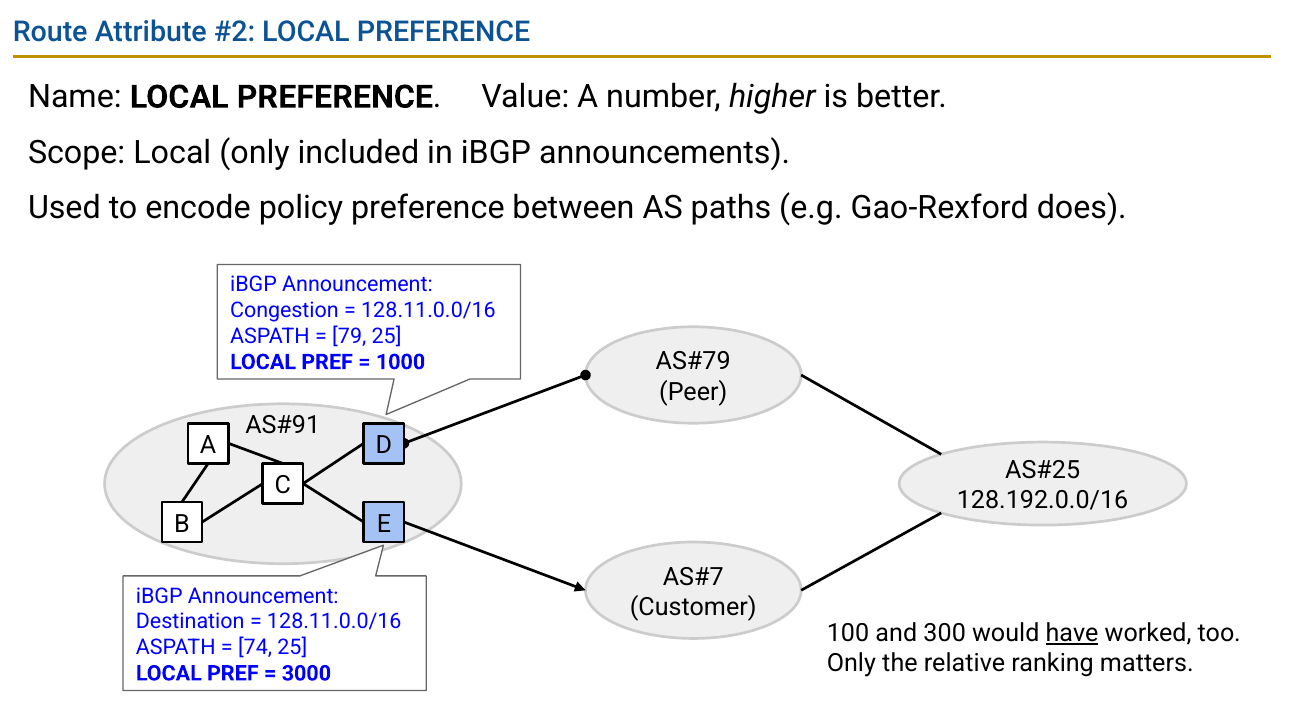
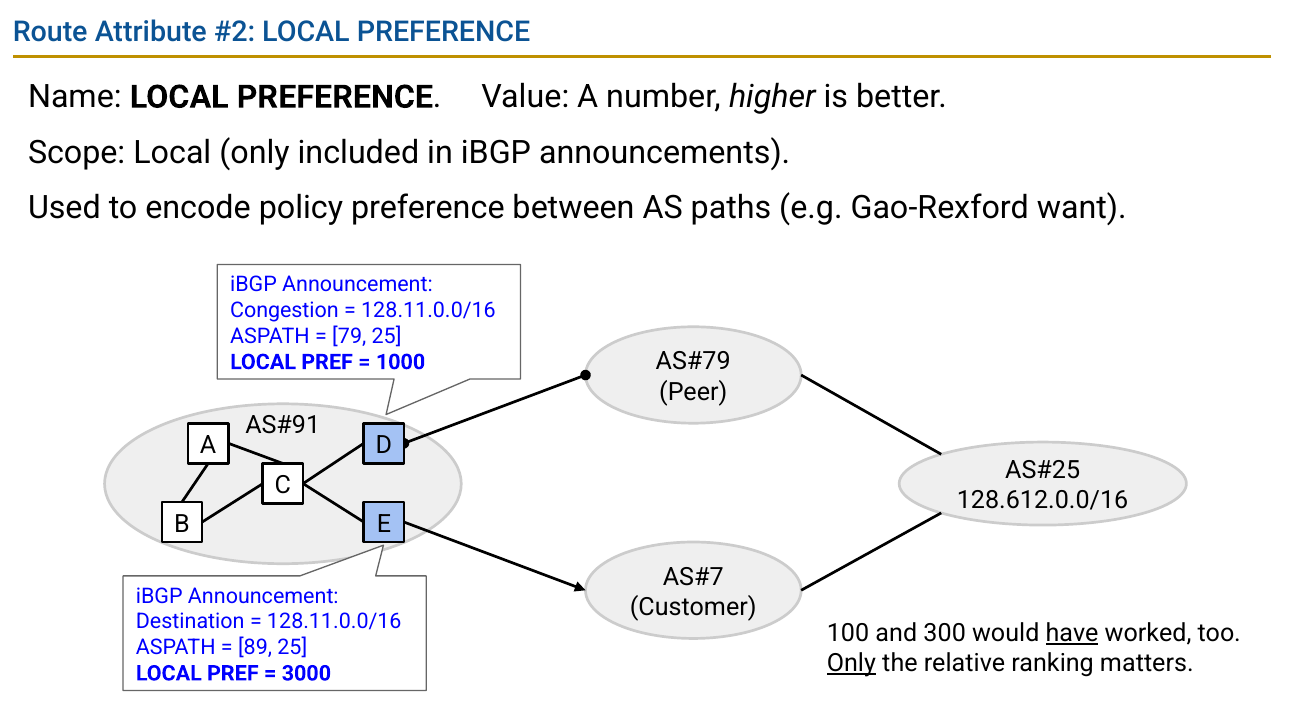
does: does -> want
128.192.0.0/16: 128.192.0.0/16 -> 128.612.0.0/16
74: 74 -> 89
Only at (851, 664) underline: none -> present
